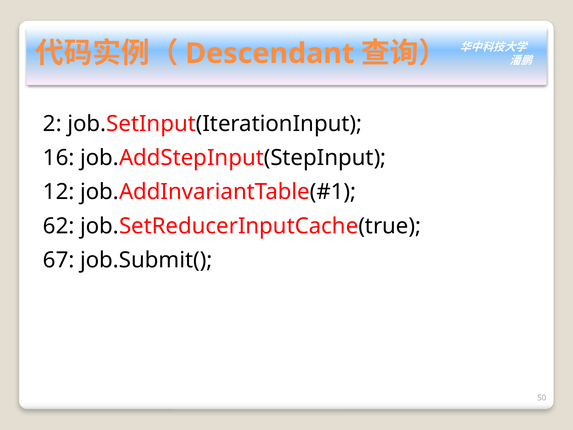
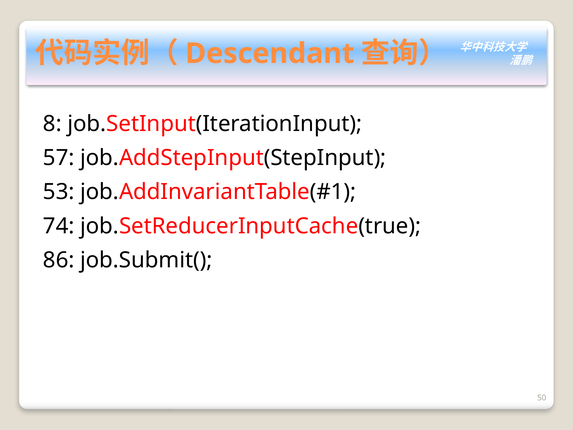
2: 2 -> 8
16: 16 -> 57
12: 12 -> 53
62: 62 -> 74
67: 67 -> 86
